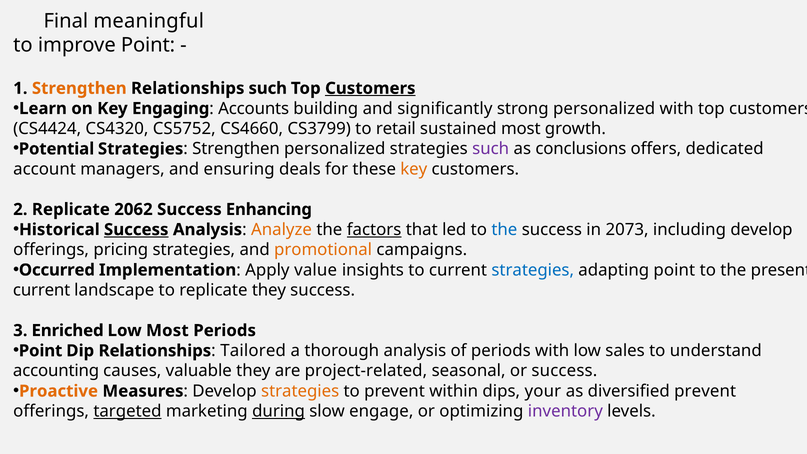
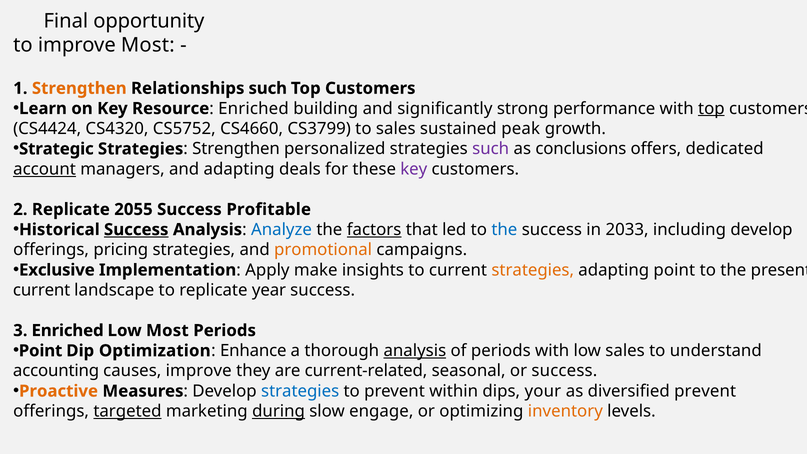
meaningful: meaningful -> opportunity
improve Point: Point -> Most
Customers at (370, 88) underline: present -> none
Engaging: Engaging -> Resource
Accounts at (254, 108): Accounts -> Enriched
strong personalized: personalized -> performance
top at (711, 108) underline: none -> present
to retail: retail -> sales
sustained most: most -> peak
Potential: Potential -> Strategic
account underline: none -> present
and ensuring: ensuring -> adapting
key at (414, 169) colour: orange -> purple
2062: 2062 -> 2055
Enhancing: Enhancing -> Profitable
Analyze colour: orange -> blue
2073: 2073 -> 2033
Occurred: Occurred -> Exclusive
value: value -> make
strategies at (533, 270) colour: blue -> orange
replicate they: they -> year
Dip Relationships: Relationships -> Optimization
Tailored: Tailored -> Enhance
analysis at (415, 351) underline: none -> present
causes valuable: valuable -> improve
project-related: project-related -> current-related
strategies at (300, 391) colour: orange -> blue
inventory colour: purple -> orange
